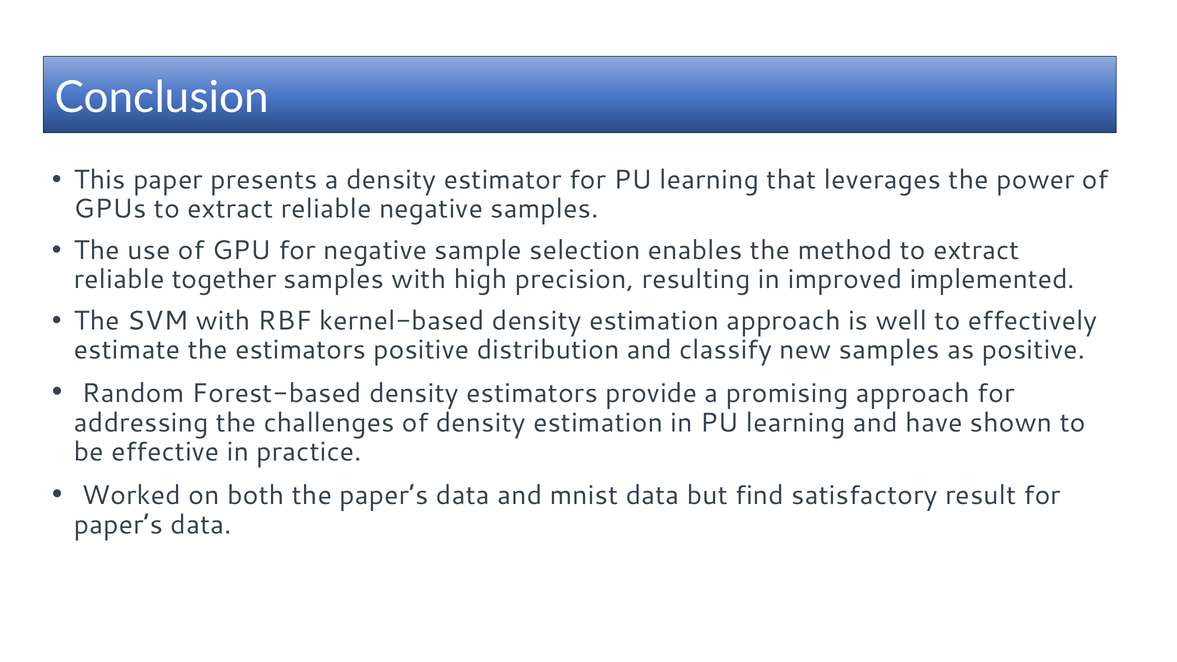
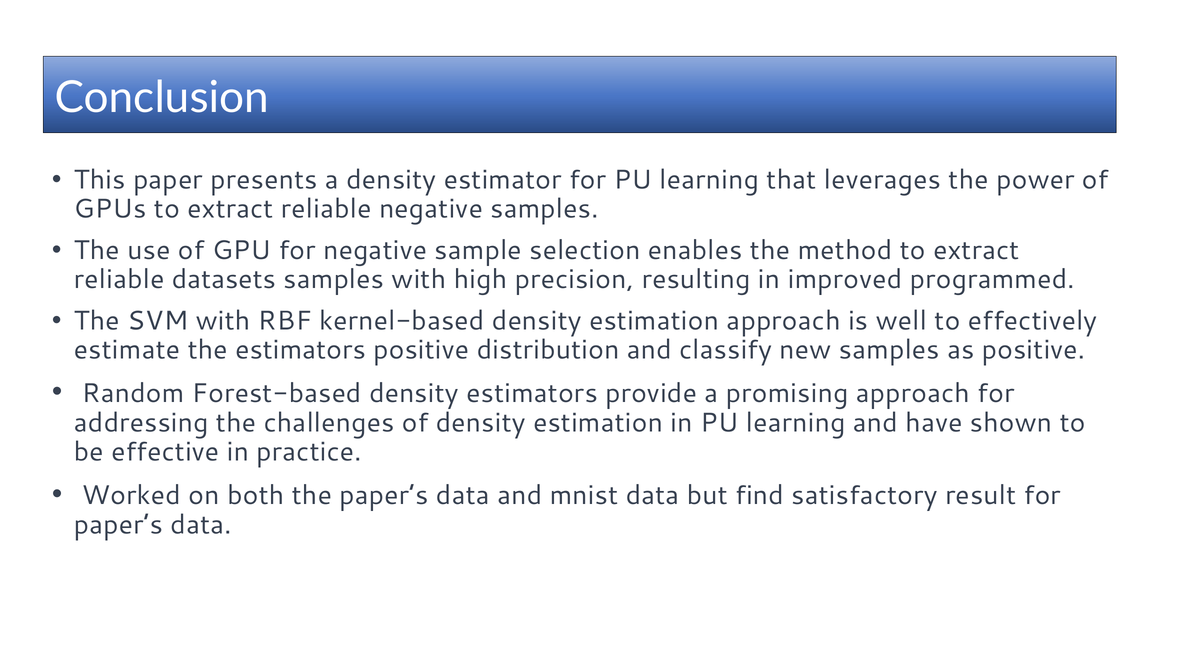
together: together -> datasets
implemented: implemented -> programmed
